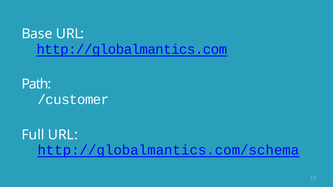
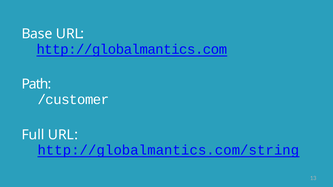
http://globalmantics.com/schema: http://globalmantics.com/schema -> http://globalmantics.com/string
